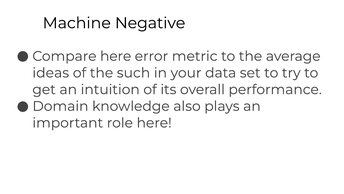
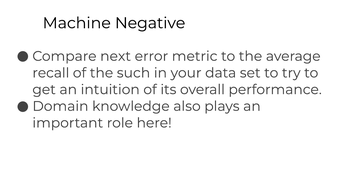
Compare here: here -> next
ideas: ideas -> recall
